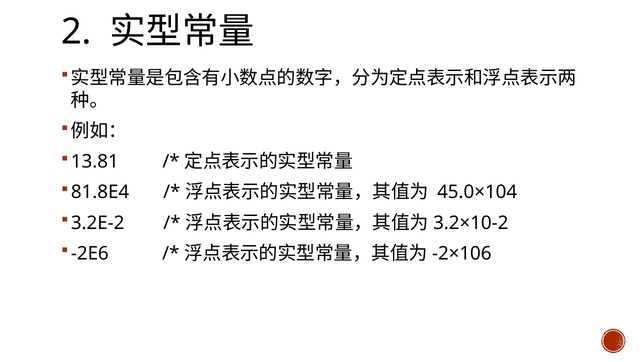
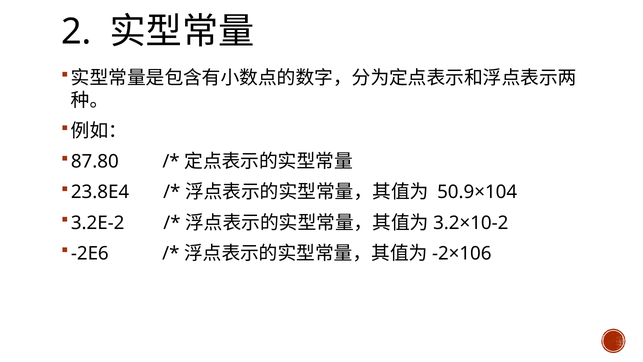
13.81: 13.81 -> 87.80
81.8E4: 81.8E4 -> 23.8E4
45.0×104: 45.0×104 -> 50.9×104
